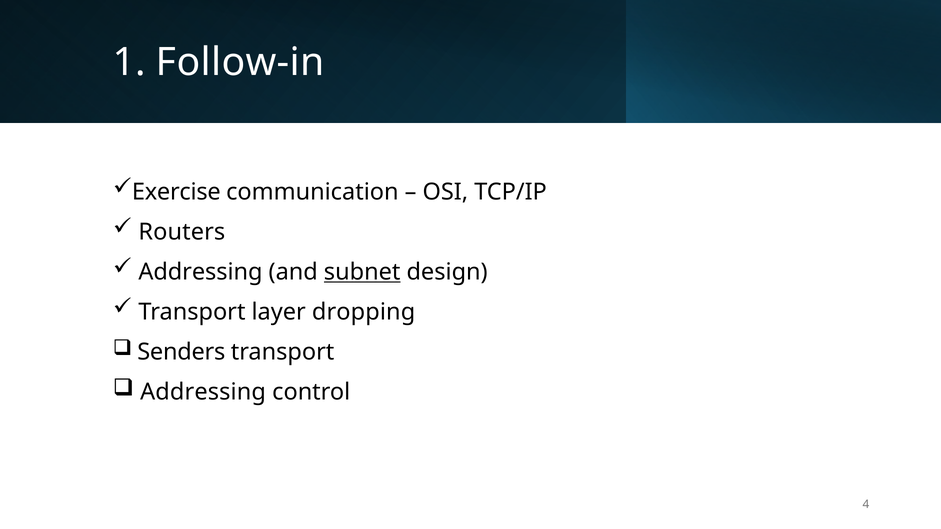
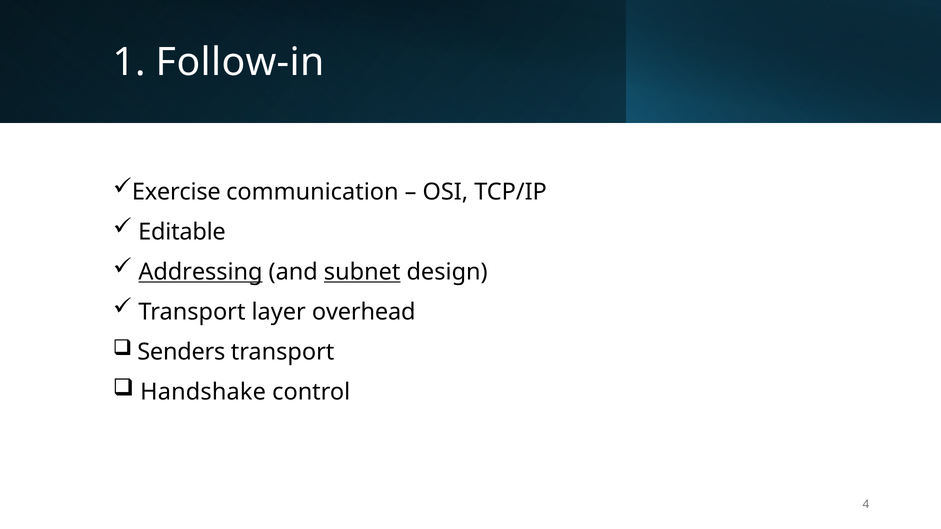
Routers: Routers -> Editable
Addressing at (200, 272) underline: none -> present
dropping: dropping -> overhead
Addressing at (203, 392): Addressing -> Handshake
